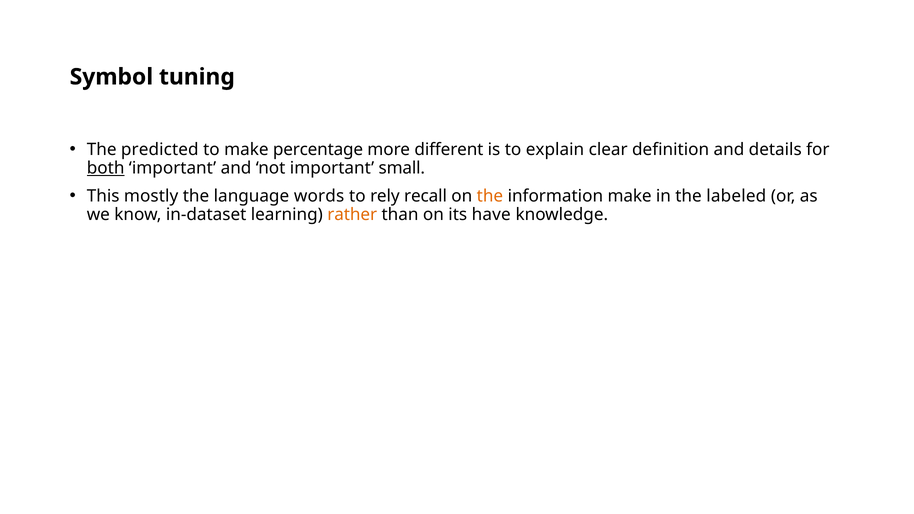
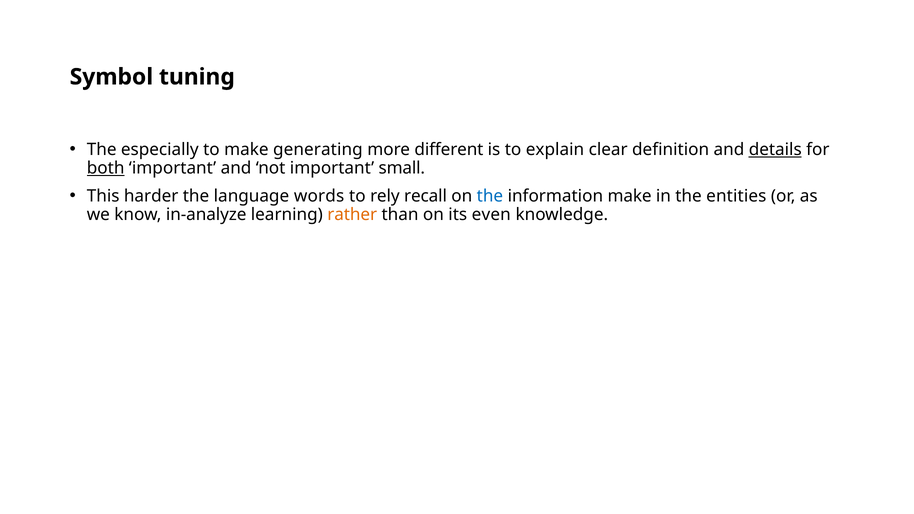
predicted: predicted -> especially
percentage: percentage -> generating
details underline: none -> present
mostly: mostly -> harder
the at (490, 196) colour: orange -> blue
labeled: labeled -> entities
in-dataset: in-dataset -> in-analyze
have: have -> even
